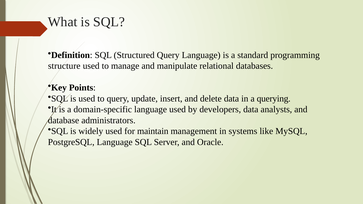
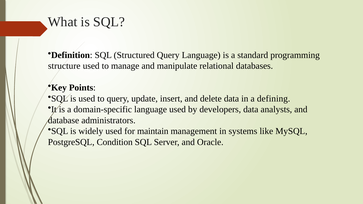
querying: querying -> defining
PostgreSQL Language: Language -> Condition
